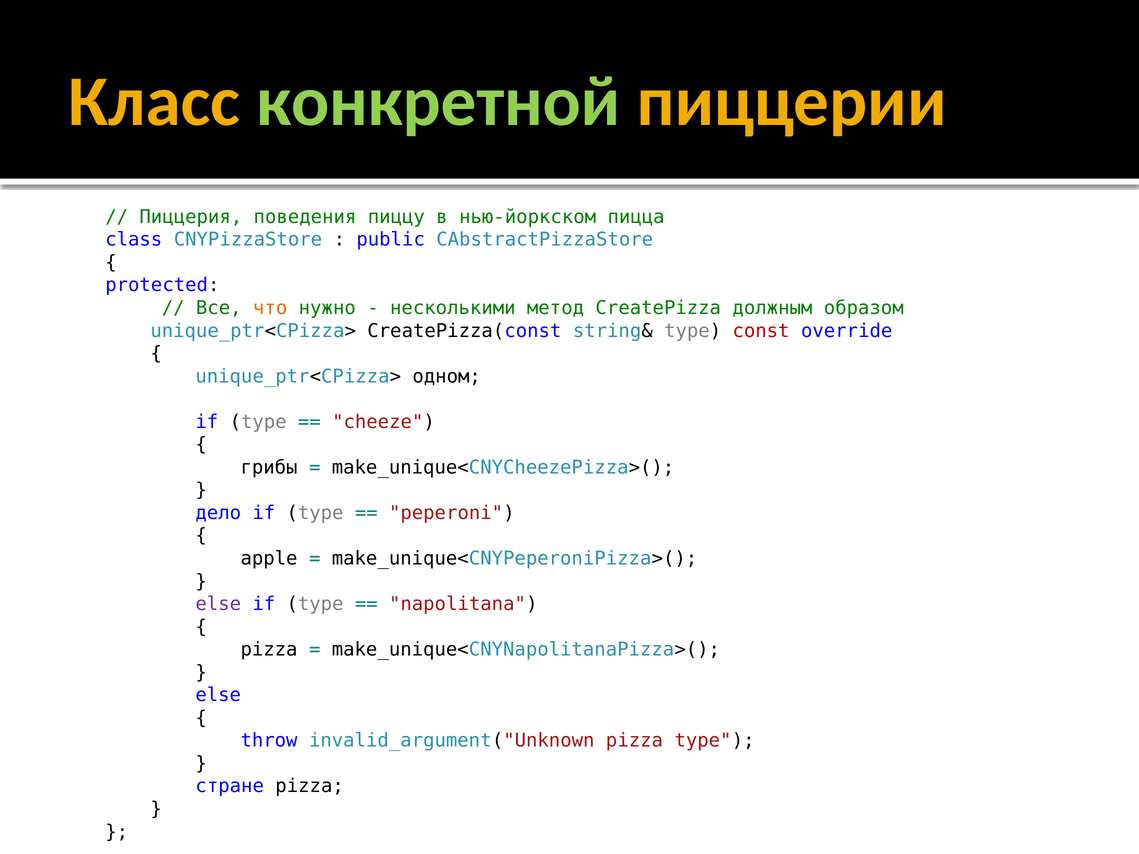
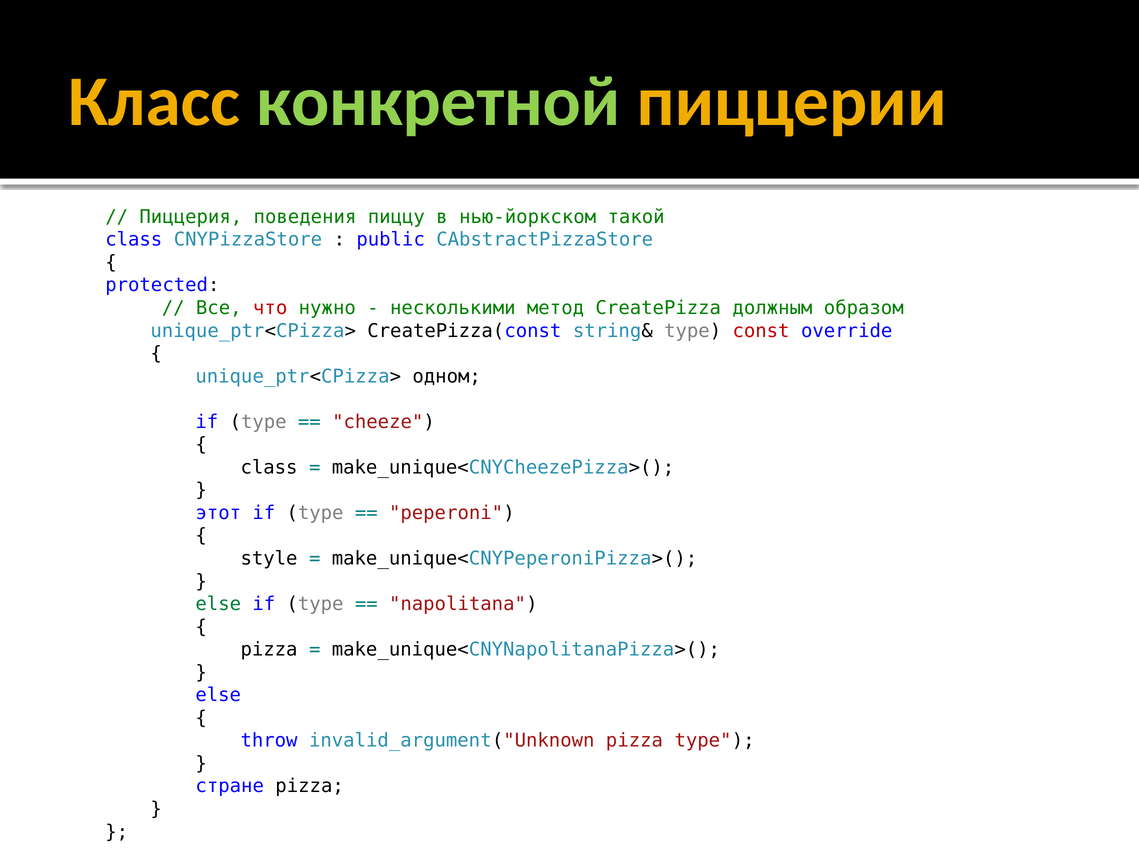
пицца: пицца -> такой
что colour: orange -> red
грибы at (269, 468): грибы -> class
дело: дело -> этот
apple: apple -> style
else at (218, 604) colour: purple -> green
